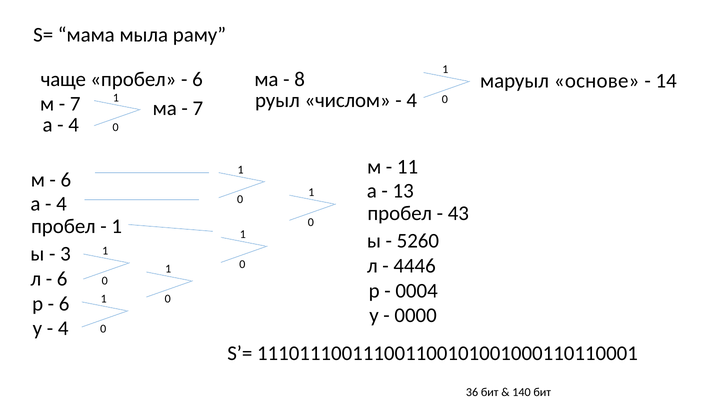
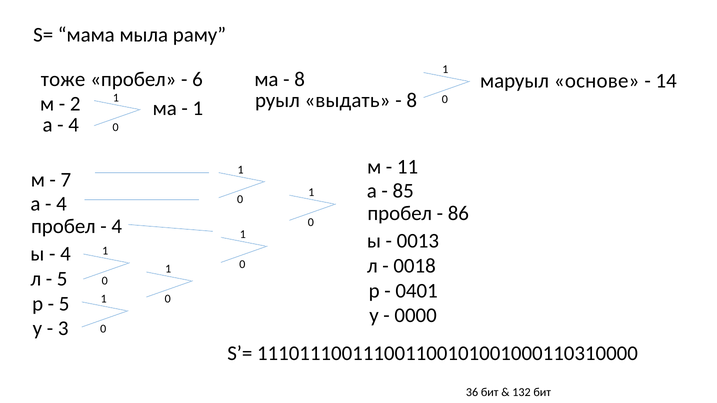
чаще: чаще -> тоже
числом: числом -> выдать
4 at (412, 100): 4 -> 8
7 at (75, 104): 7 -> 2
7 at (198, 108): 7 -> 1
6 at (66, 180): 6 -> 7
13: 13 -> 85
43: 43 -> 86
1 at (117, 226): 1 -> 4
5260: 5260 -> 0013
3 at (65, 254): 3 -> 4
4446: 4446 -> 0018
6 at (62, 279): 6 -> 5
0004: 0004 -> 0401
6 at (64, 304): 6 -> 5
4 at (63, 329): 4 -> 3
111011100111001100101001000110110001: 111011100111001100101001000110110001 -> 111011100111001100101001000110310000
140: 140 -> 132
